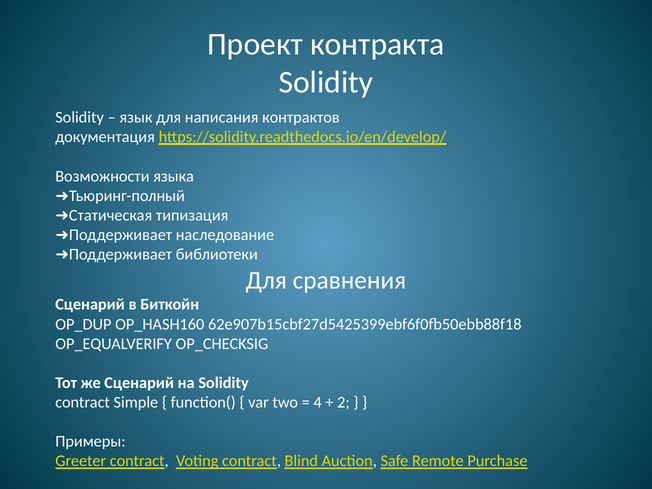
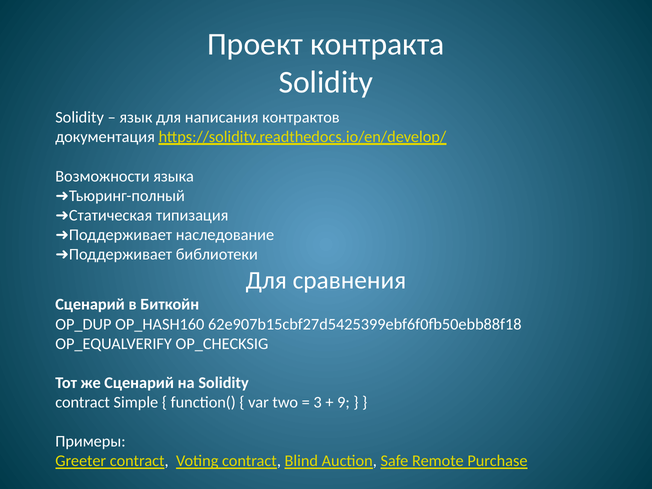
4: 4 -> 3
2: 2 -> 9
